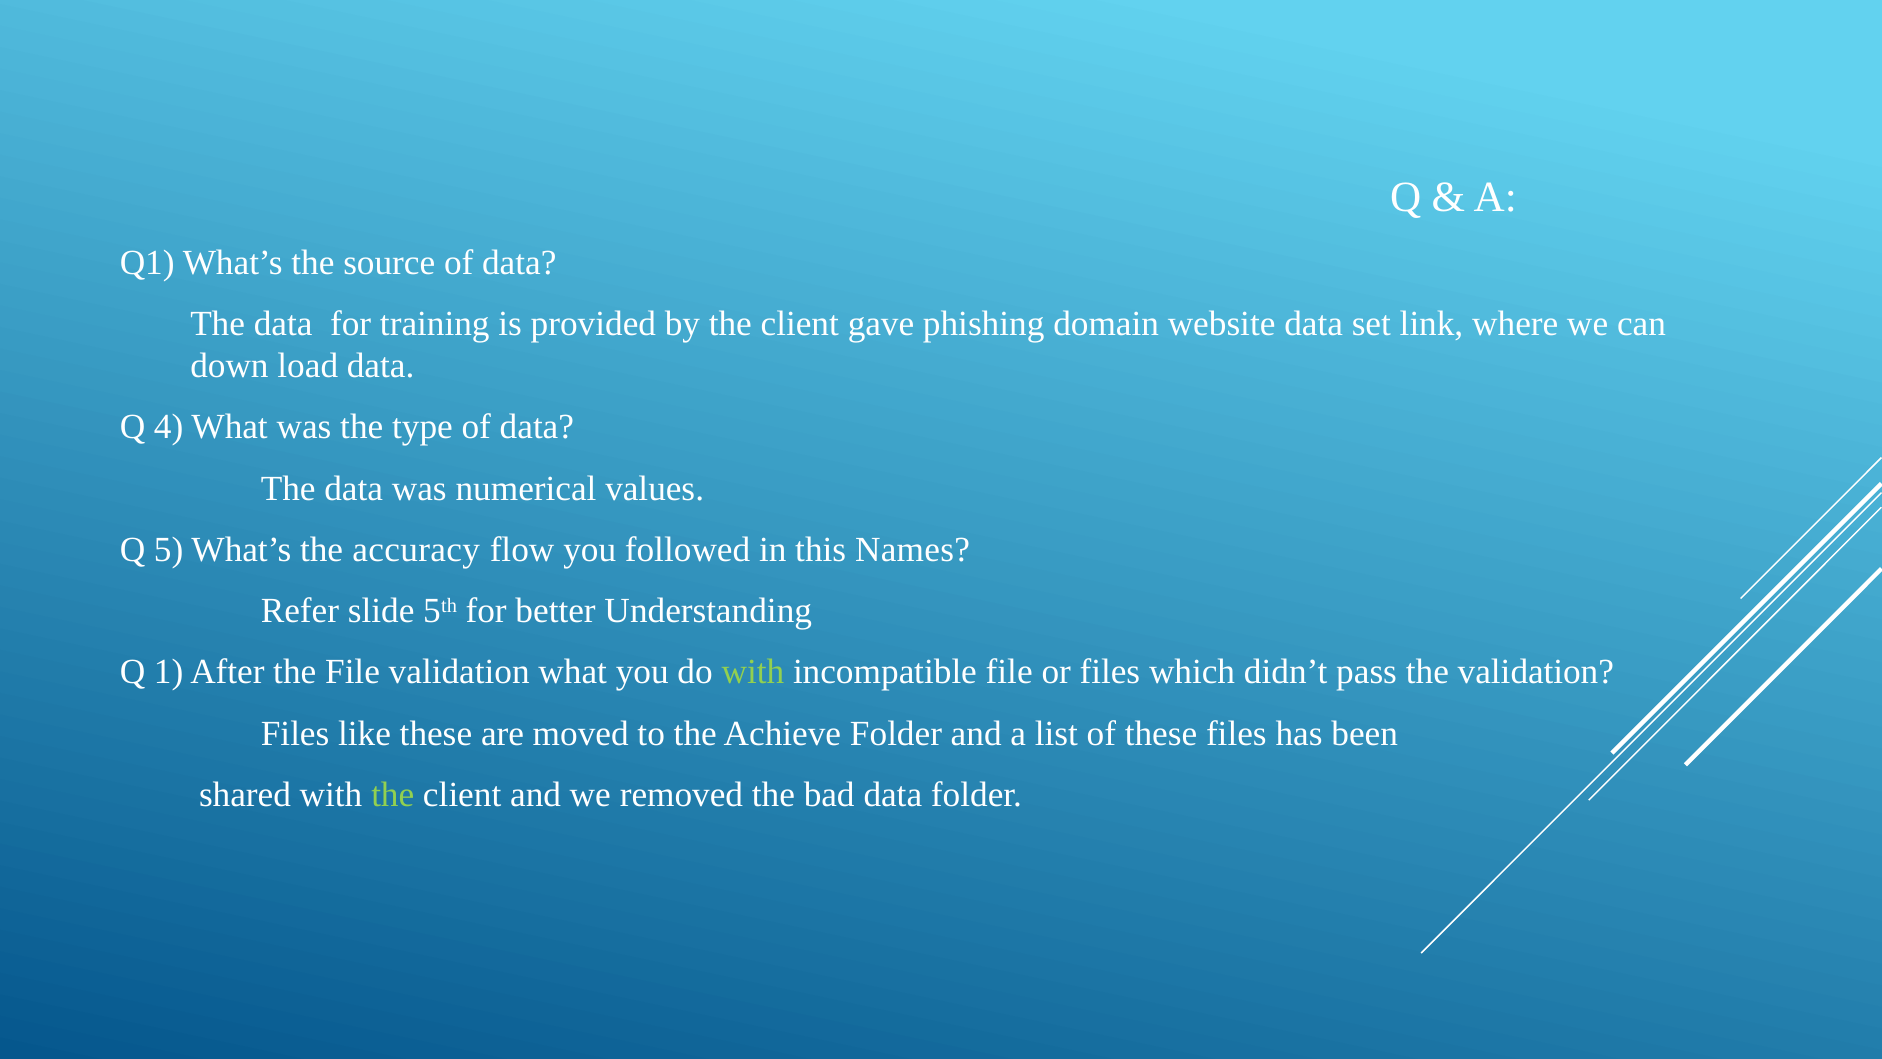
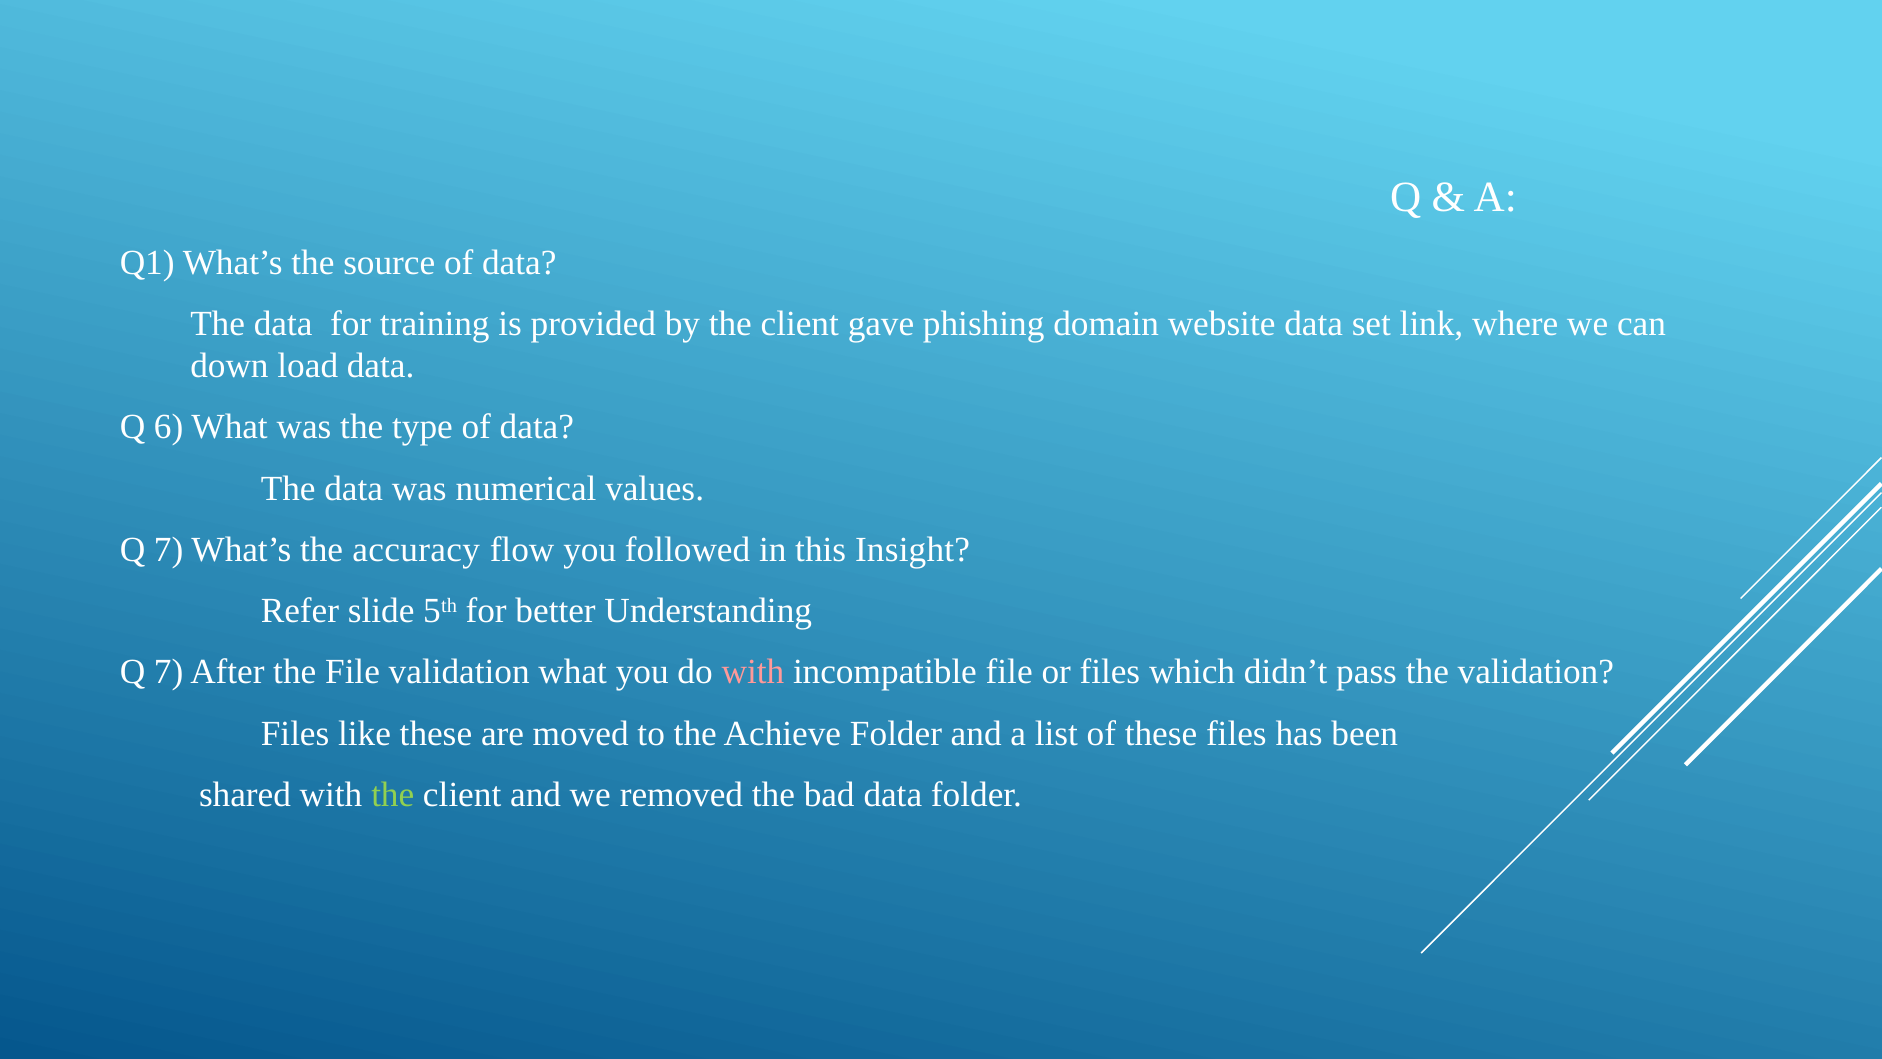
4: 4 -> 6
5 at (169, 550): 5 -> 7
Names: Names -> Insight
1 at (169, 672): 1 -> 7
with at (753, 672) colour: light green -> pink
